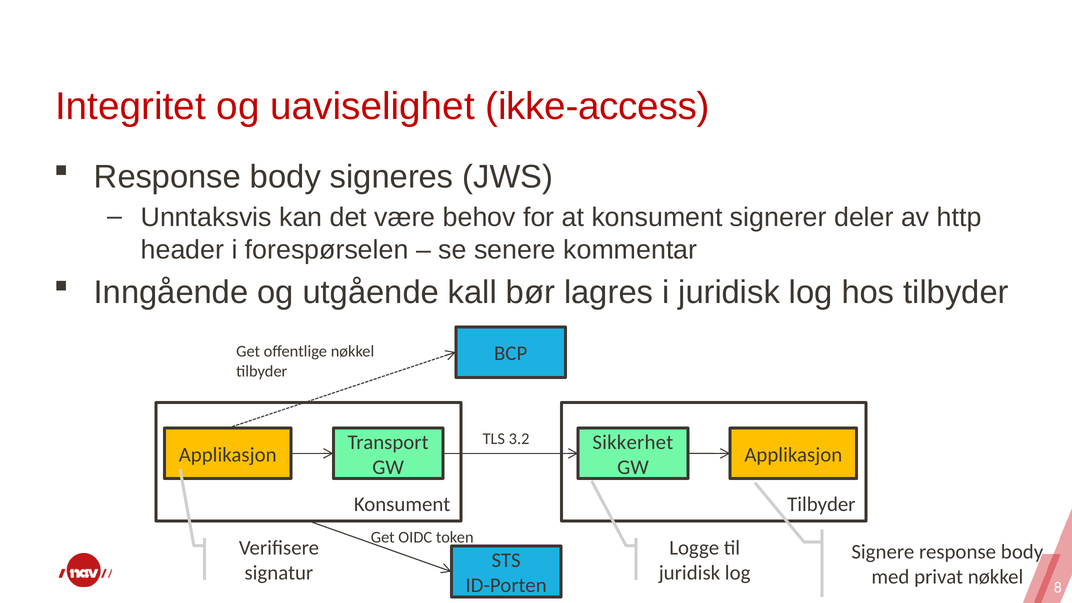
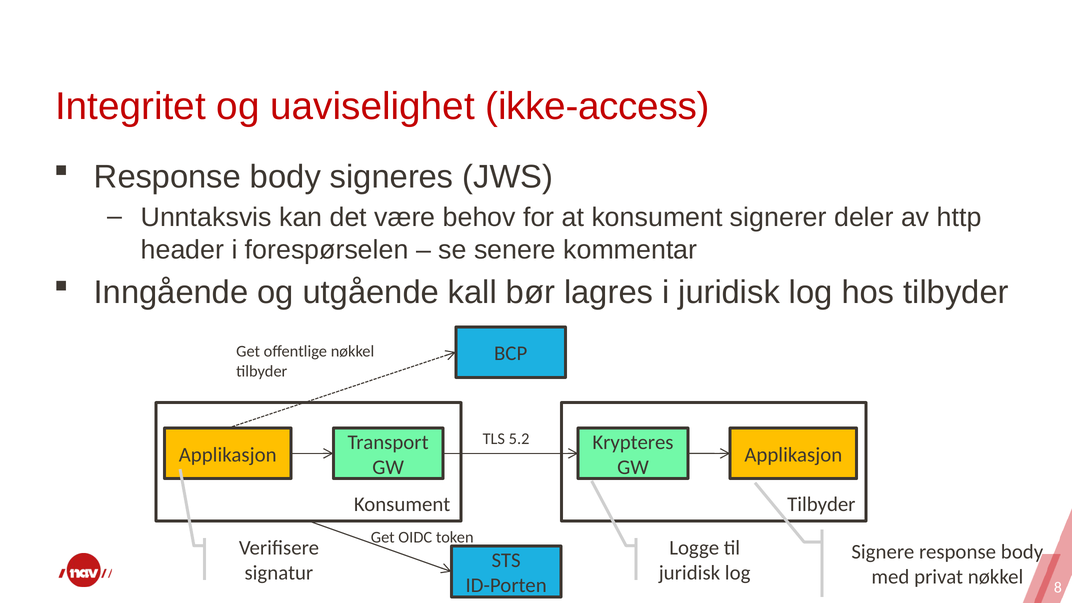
3.2: 3.2 -> 5.2
Sikkerhet: Sikkerhet -> Krypteres
